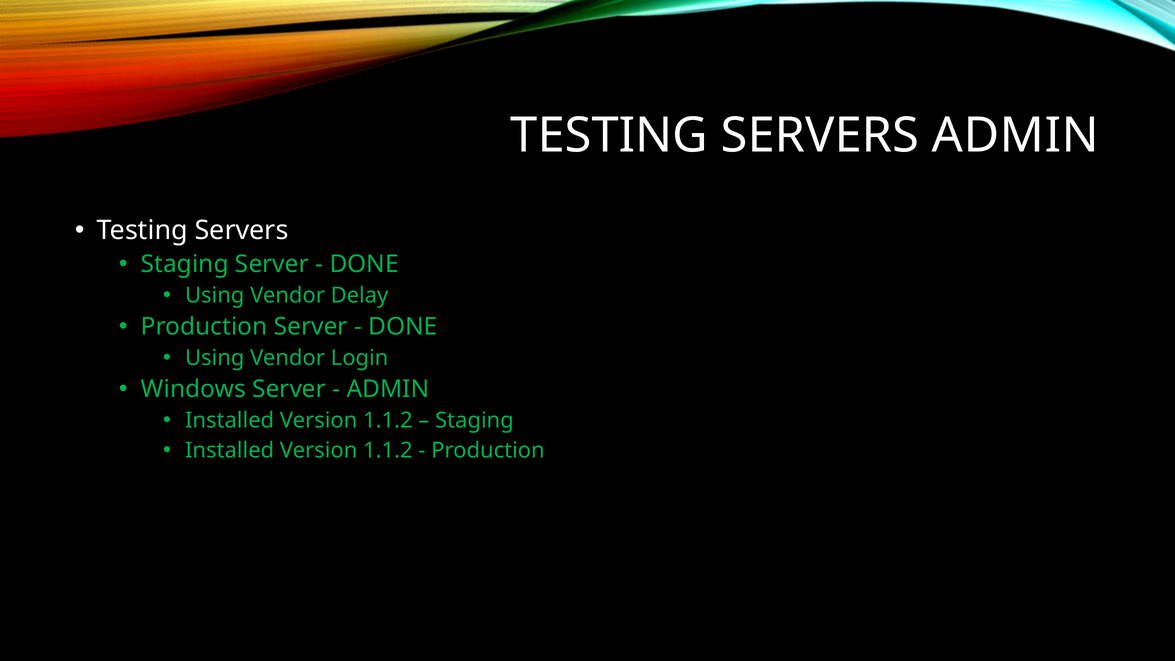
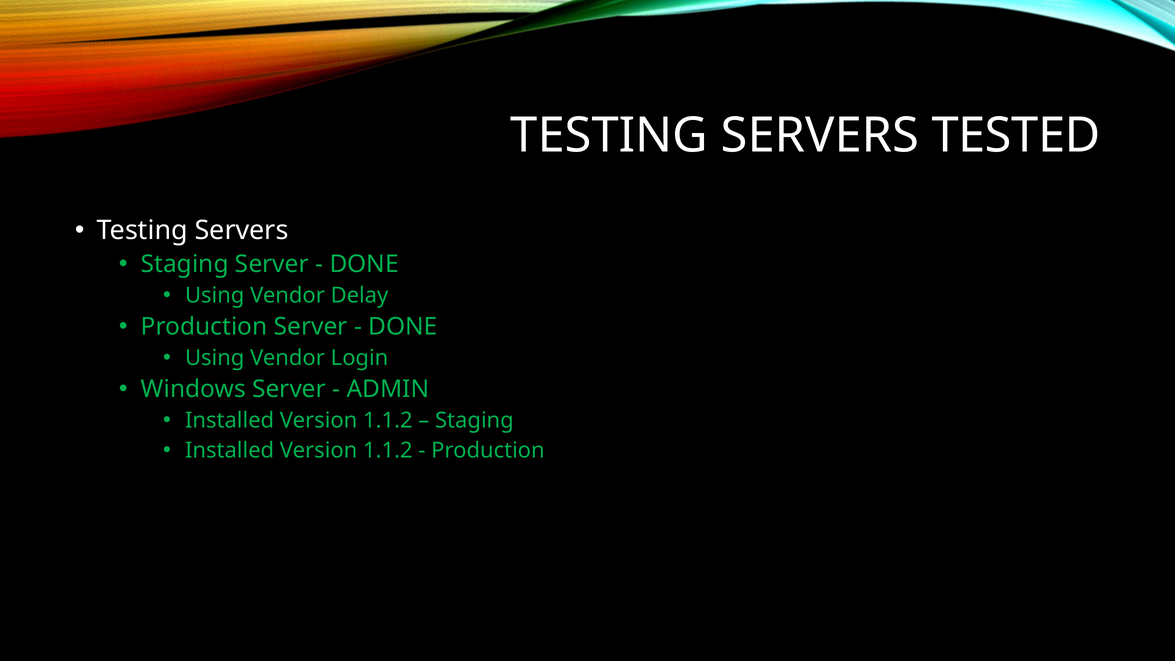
SERVERS ADMIN: ADMIN -> TESTED
